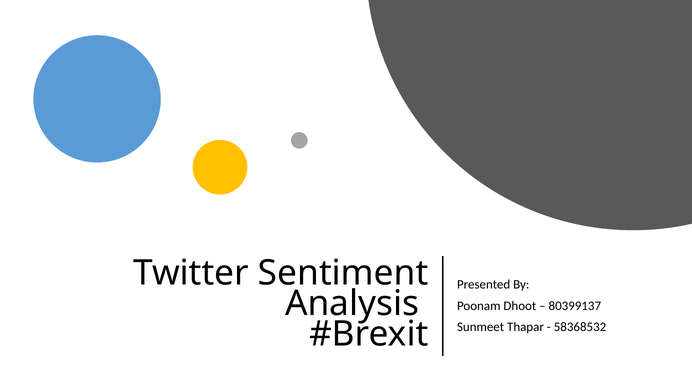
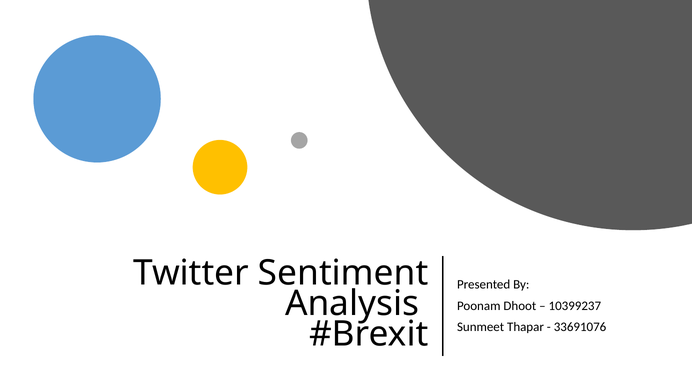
80399137: 80399137 -> 10399237
58368532: 58368532 -> 33691076
